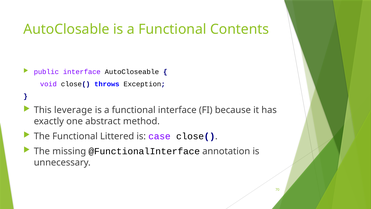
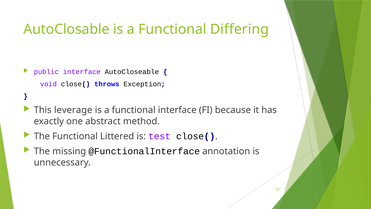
Contents: Contents -> Differing
case: case -> test
